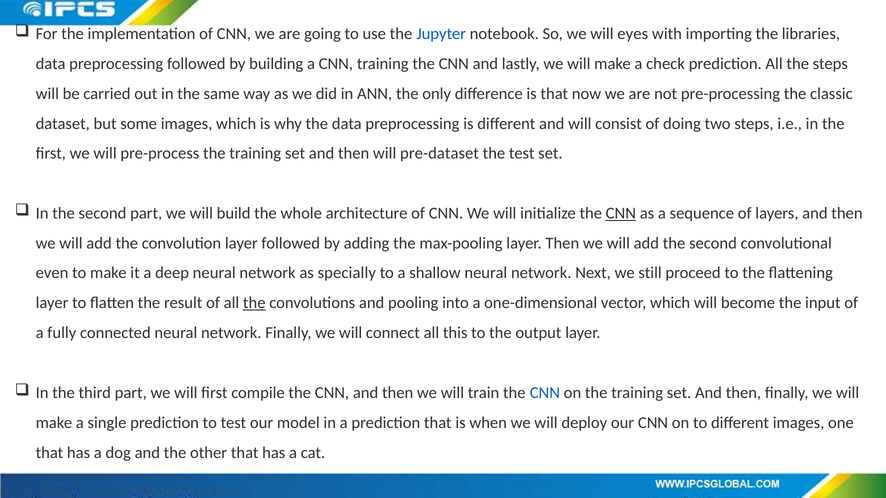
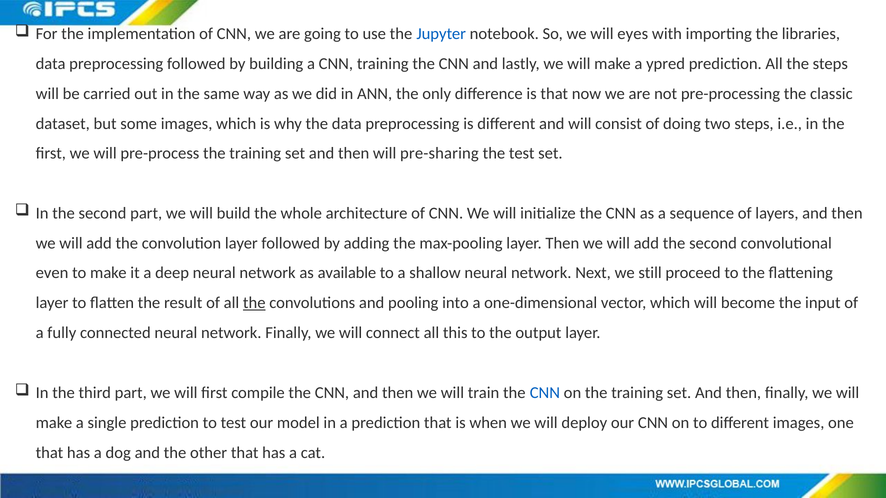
check: check -> ypred
pre-dataset: pre-dataset -> pre-sharing
CNN at (621, 213) underline: present -> none
specially: specially -> available
